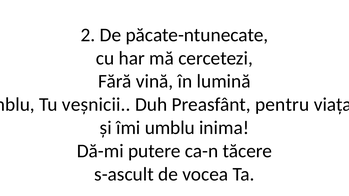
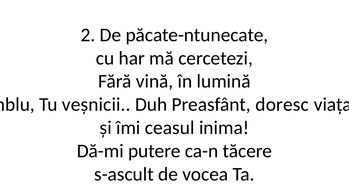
pentru: pentru -> doresc
îmi umblu: umblu -> ceasul
